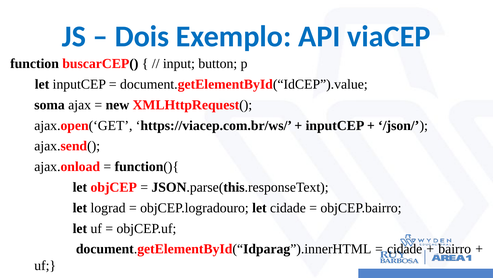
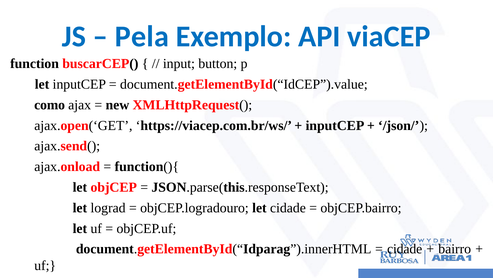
Dois: Dois -> Pela
soma: soma -> como
